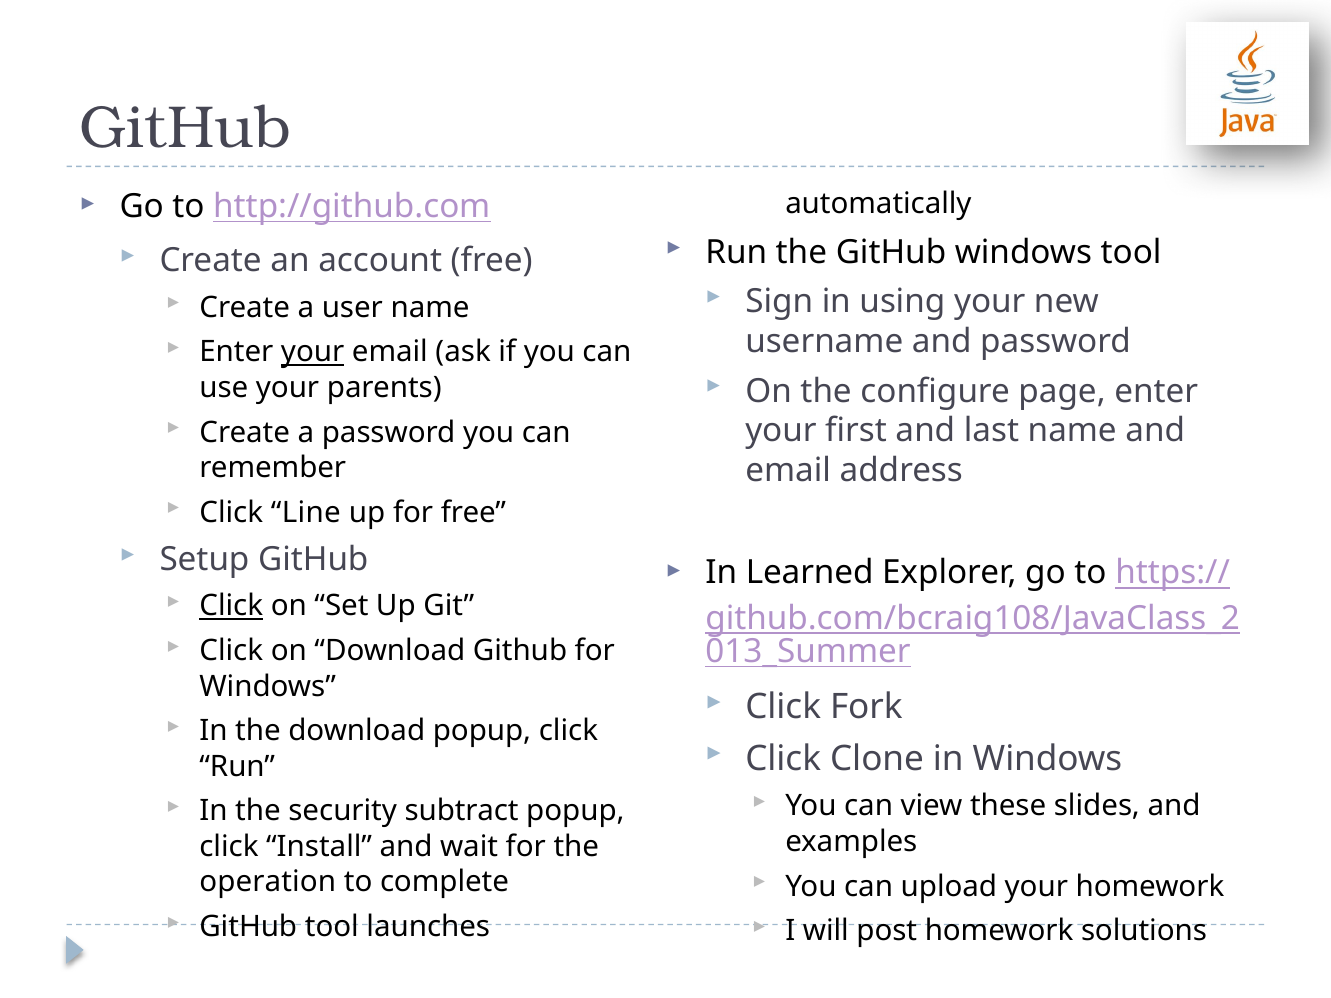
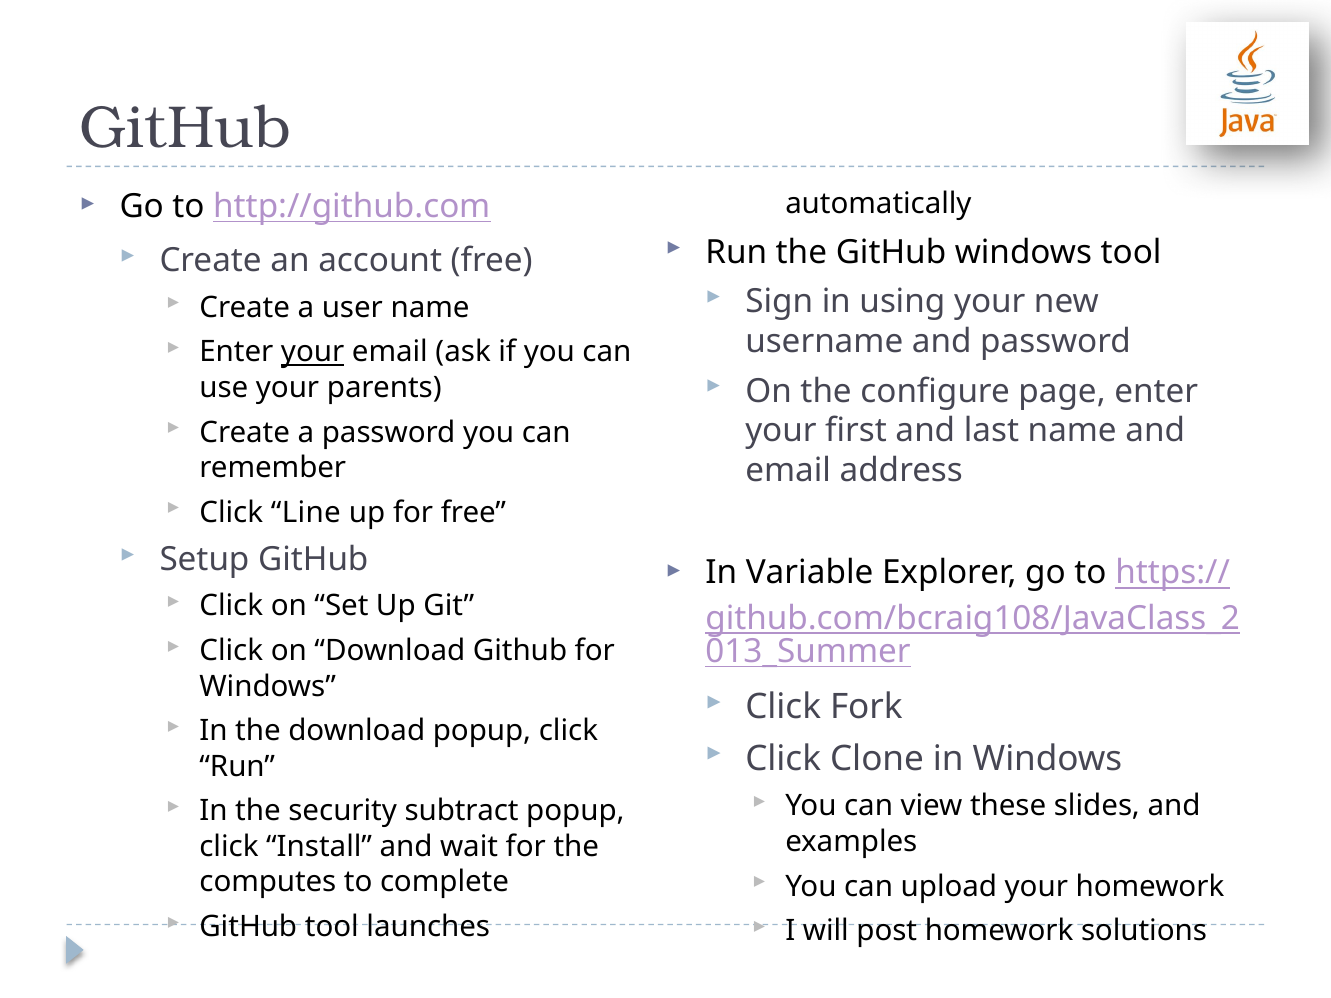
Learned: Learned -> Variable
Click at (231, 606) underline: present -> none
operation: operation -> computes
